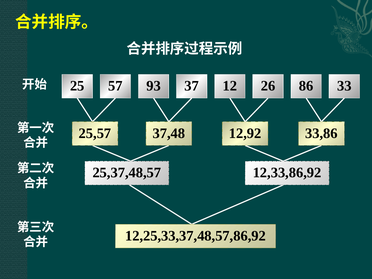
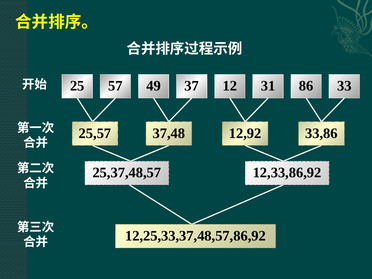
93: 93 -> 49
26: 26 -> 31
